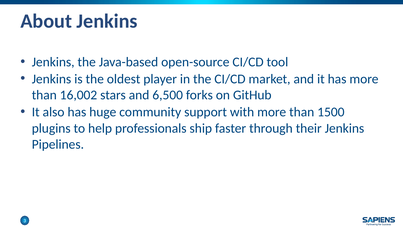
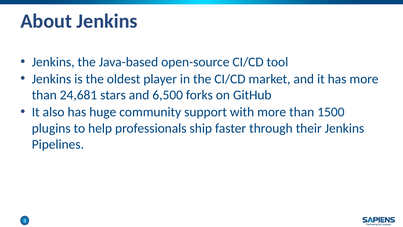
16,002: 16,002 -> 24,681
